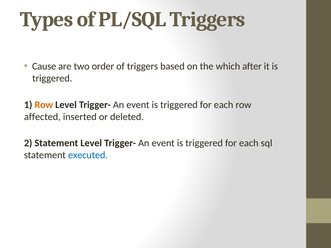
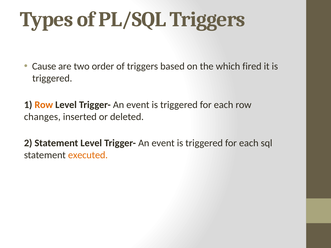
after: after -> fired
affected: affected -> changes
executed colour: blue -> orange
